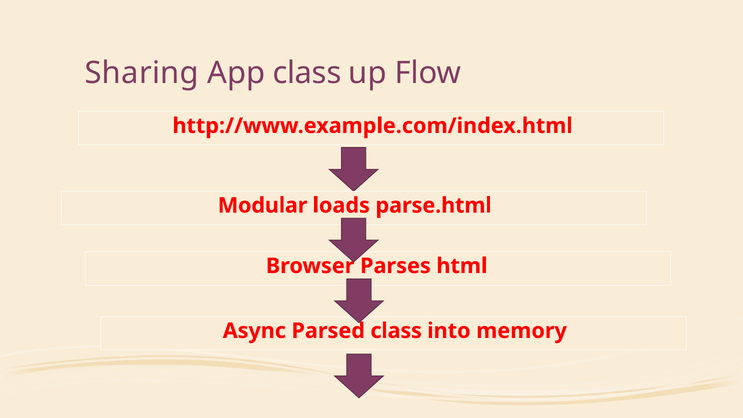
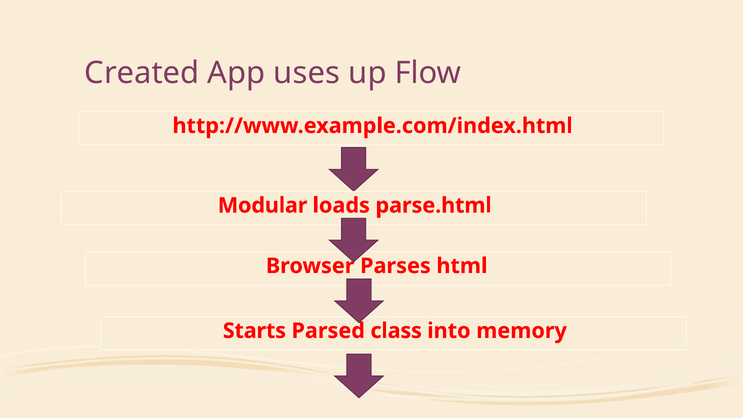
Sharing: Sharing -> Created
App class: class -> uses
Async: Async -> Starts
